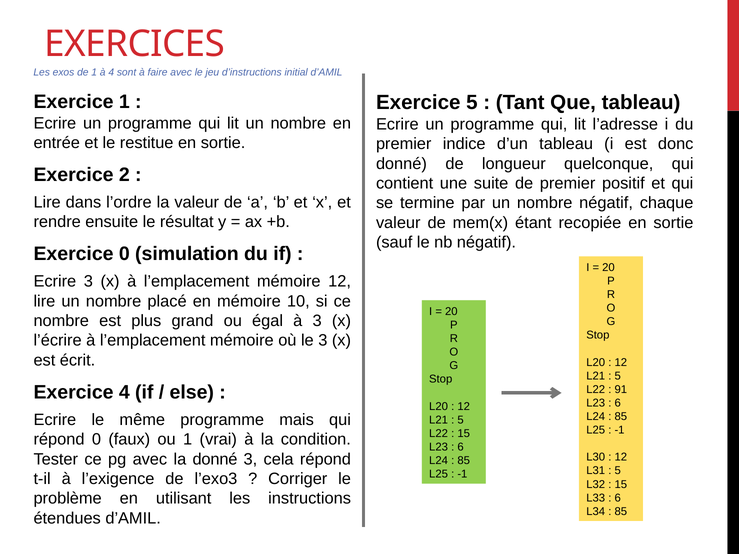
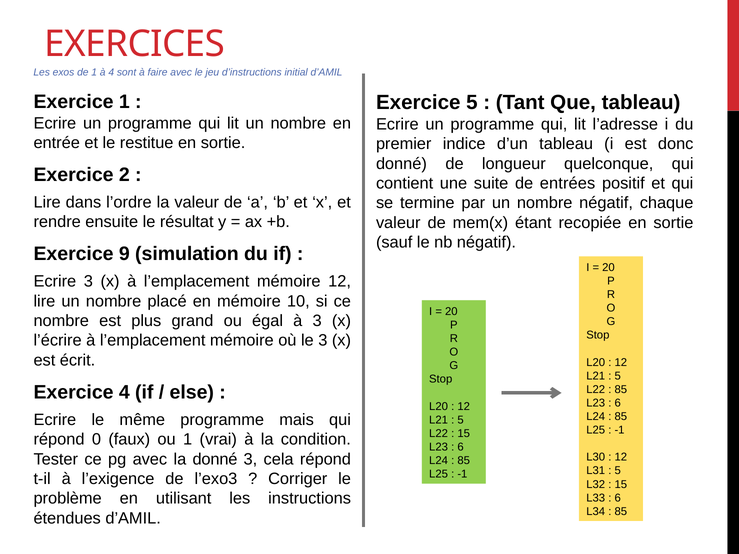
de premier: premier -> entrées
Exercice 0: 0 -> 9
91 at (621, 390): 91 -> 85
